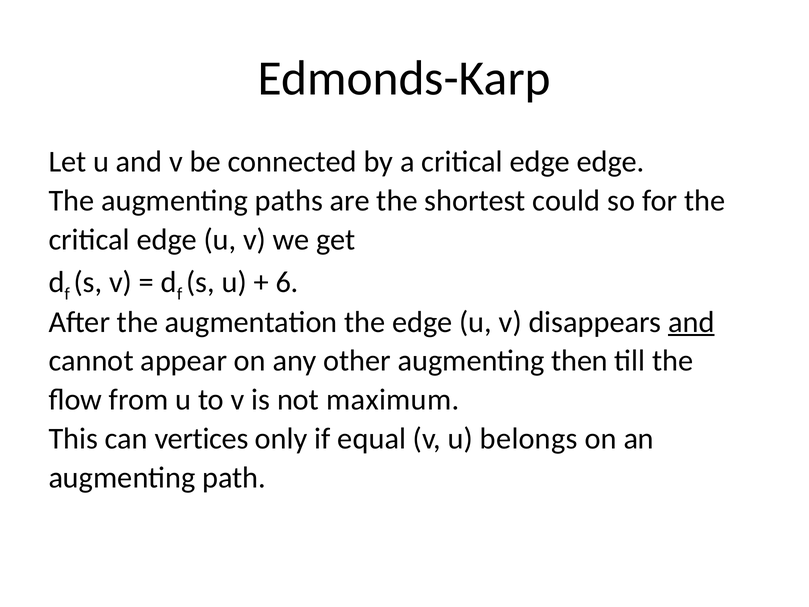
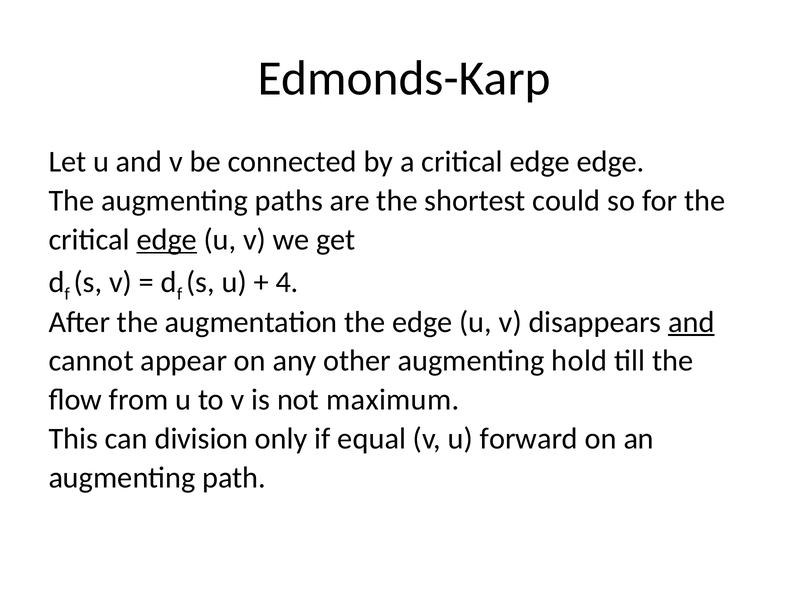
edge at (167, 240) underline: none -> present
6: 6 -> 4
then: then -> hold
vertices: vertices -> division
belongs: belongs -> forward
